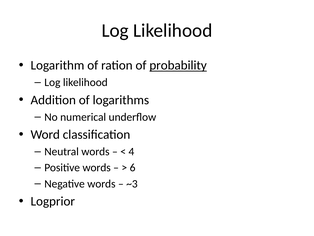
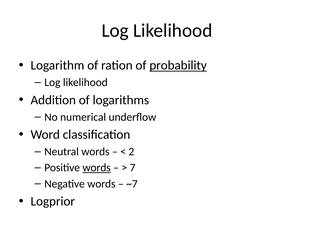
4: 4 -> 2
words at (97, 167) underline: none -> present
6: 6 -> 7
~3: ~3 -> ~7
